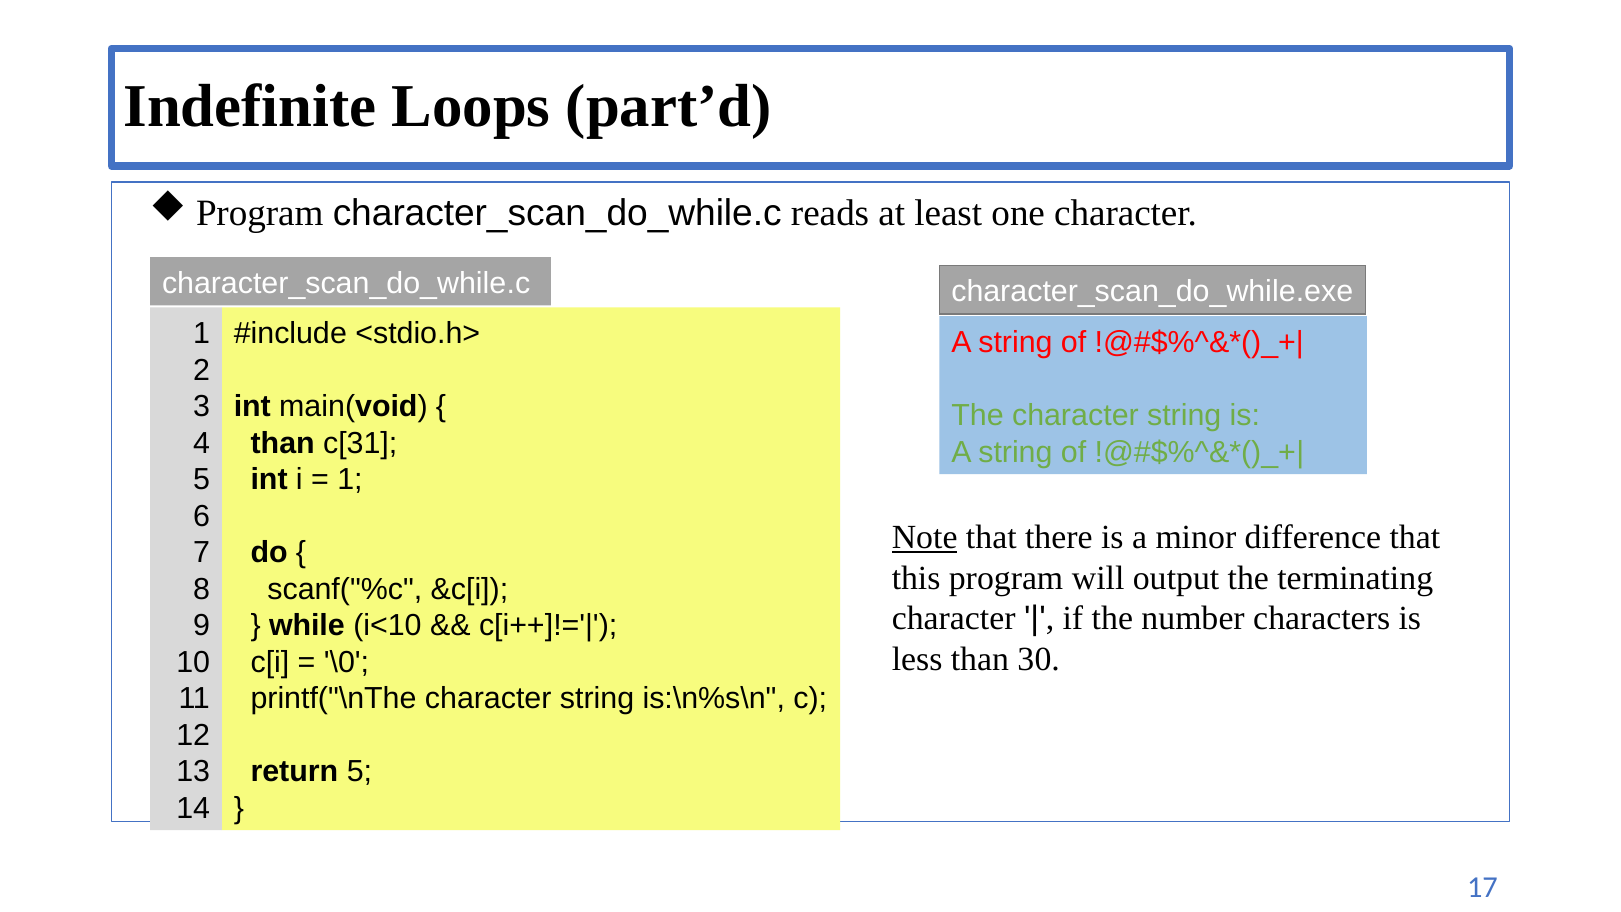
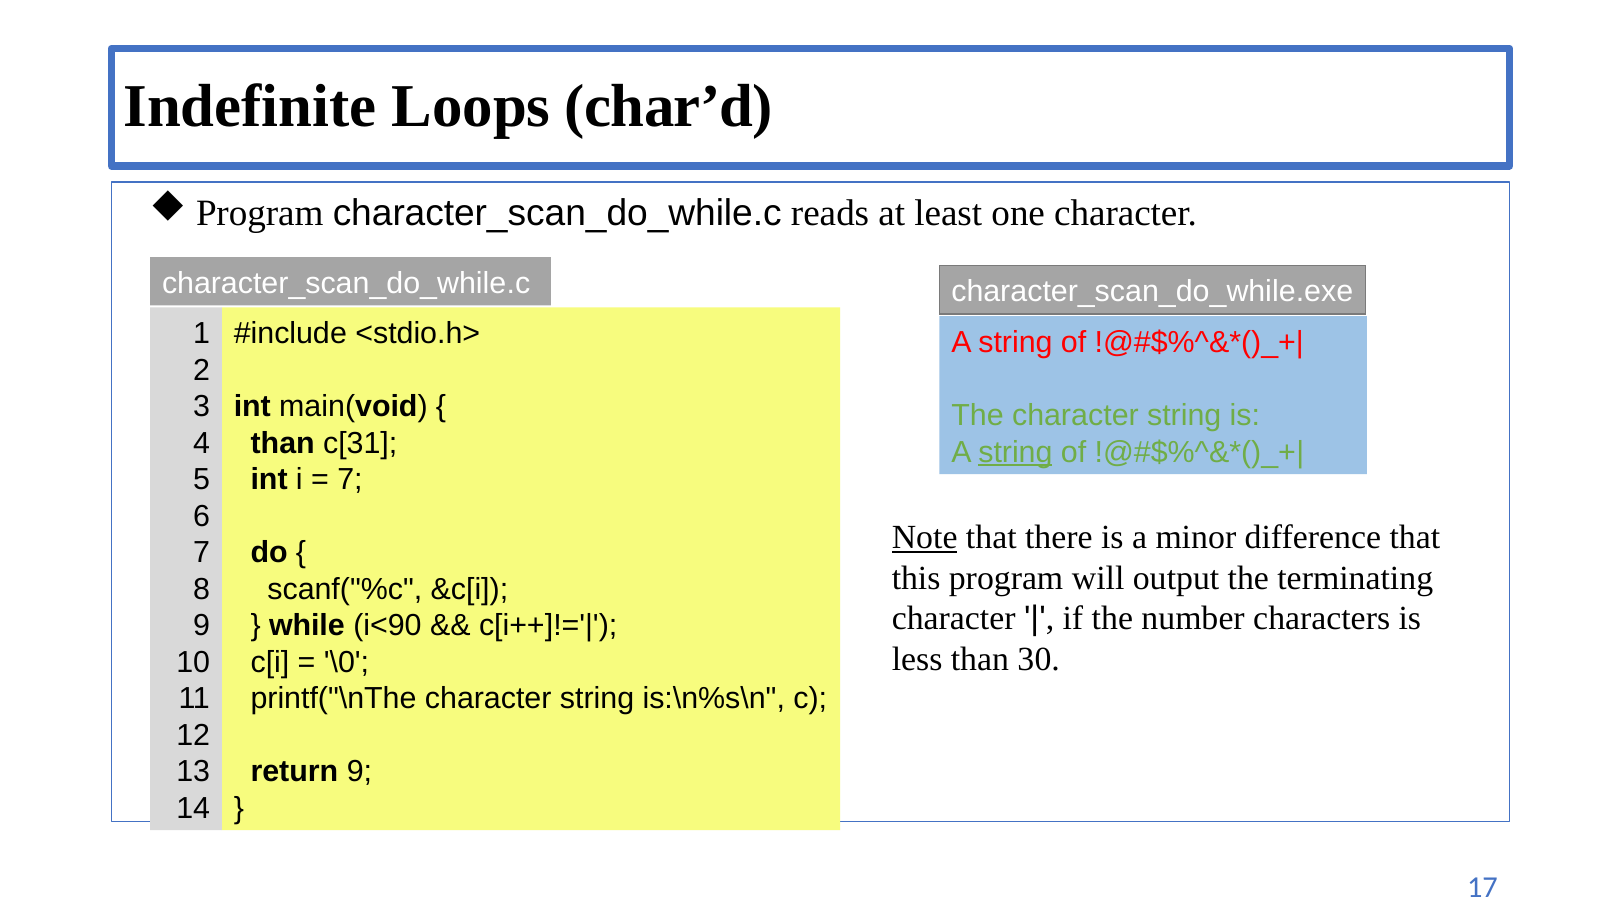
part’d: part’d -> char’d
string at (1015, 452) underline: none -> present
1 at (350, 480): 1 -> 7
i<10: i<10 -> i<90
return 5: 5 -> 9
